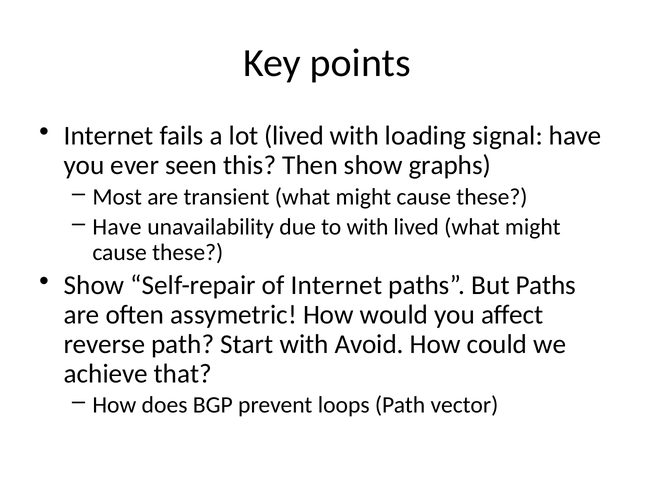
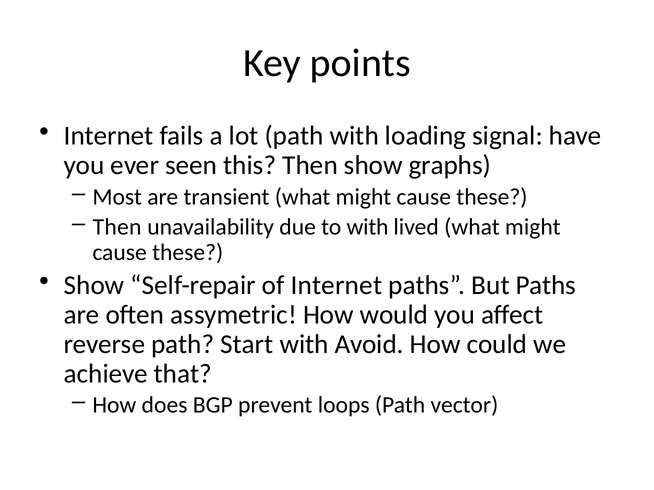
lot lived: lived -> path
Have at (117, 227): Have -> Then
